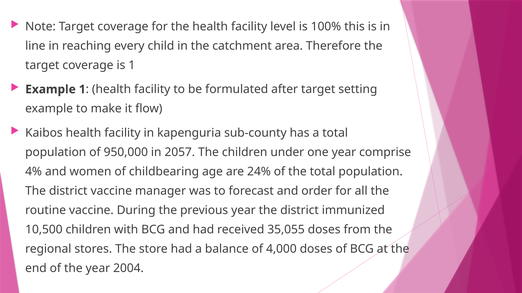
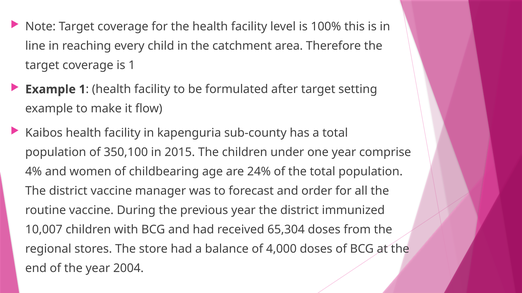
950,000: 950,000 -> 350,100
2057: 2057 -> 2015
10,500: 10,500 -> 10,007
35,055: 35,055 -> 65,304
